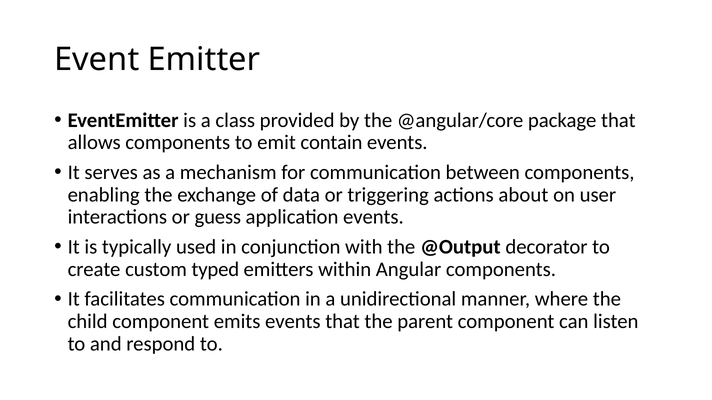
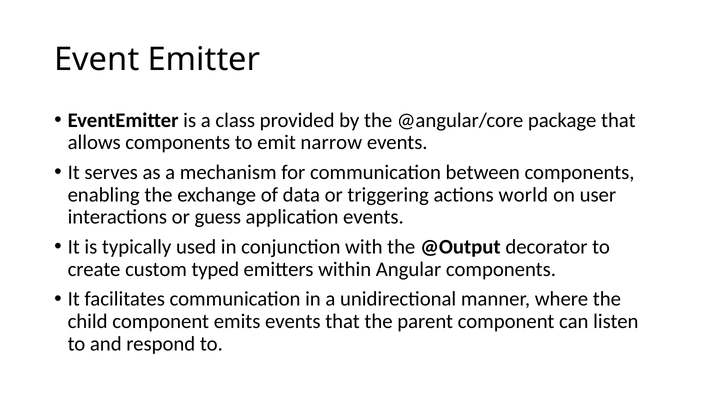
contain: contain -> narrow
about: about -> world
